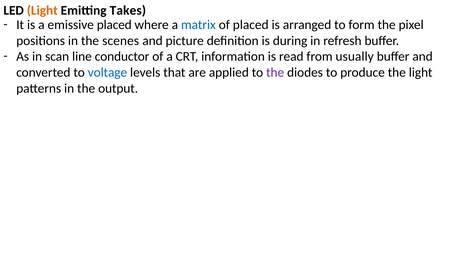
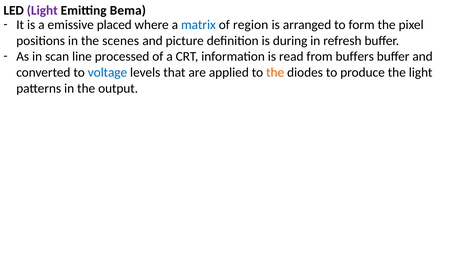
Light at (42, 11) colour: orange -> purple
Takes: Takes -> Bema
of placed: placed -> region
conductor: conductor -> processed
usually: usually -> buffers
the at (275, 73) colour: purple -> orange
